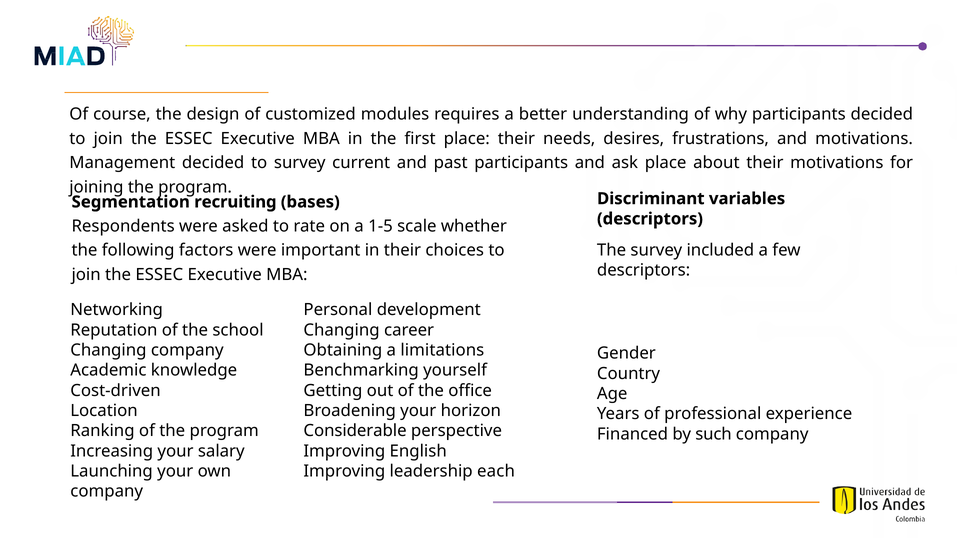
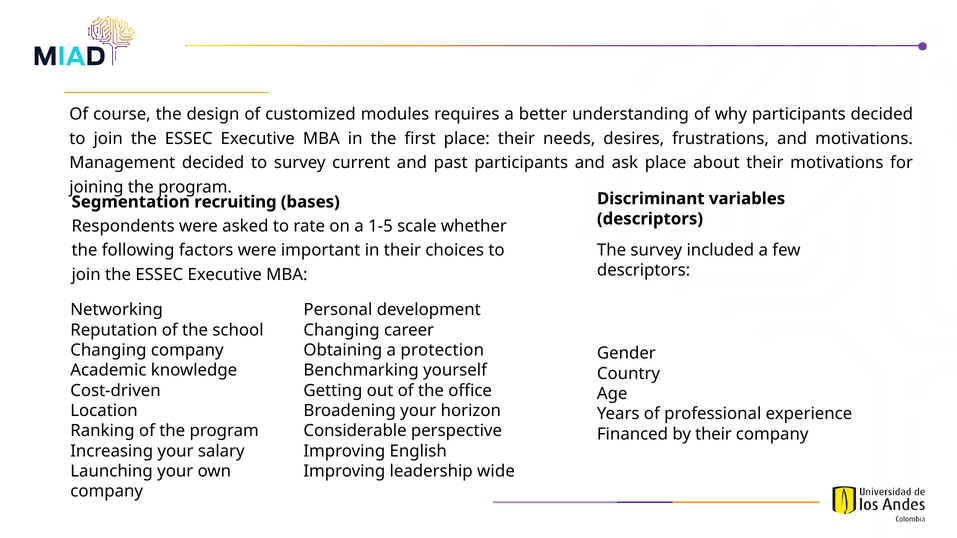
limitations: limitations -> protection
by such: such -> their
each: each -> wide
